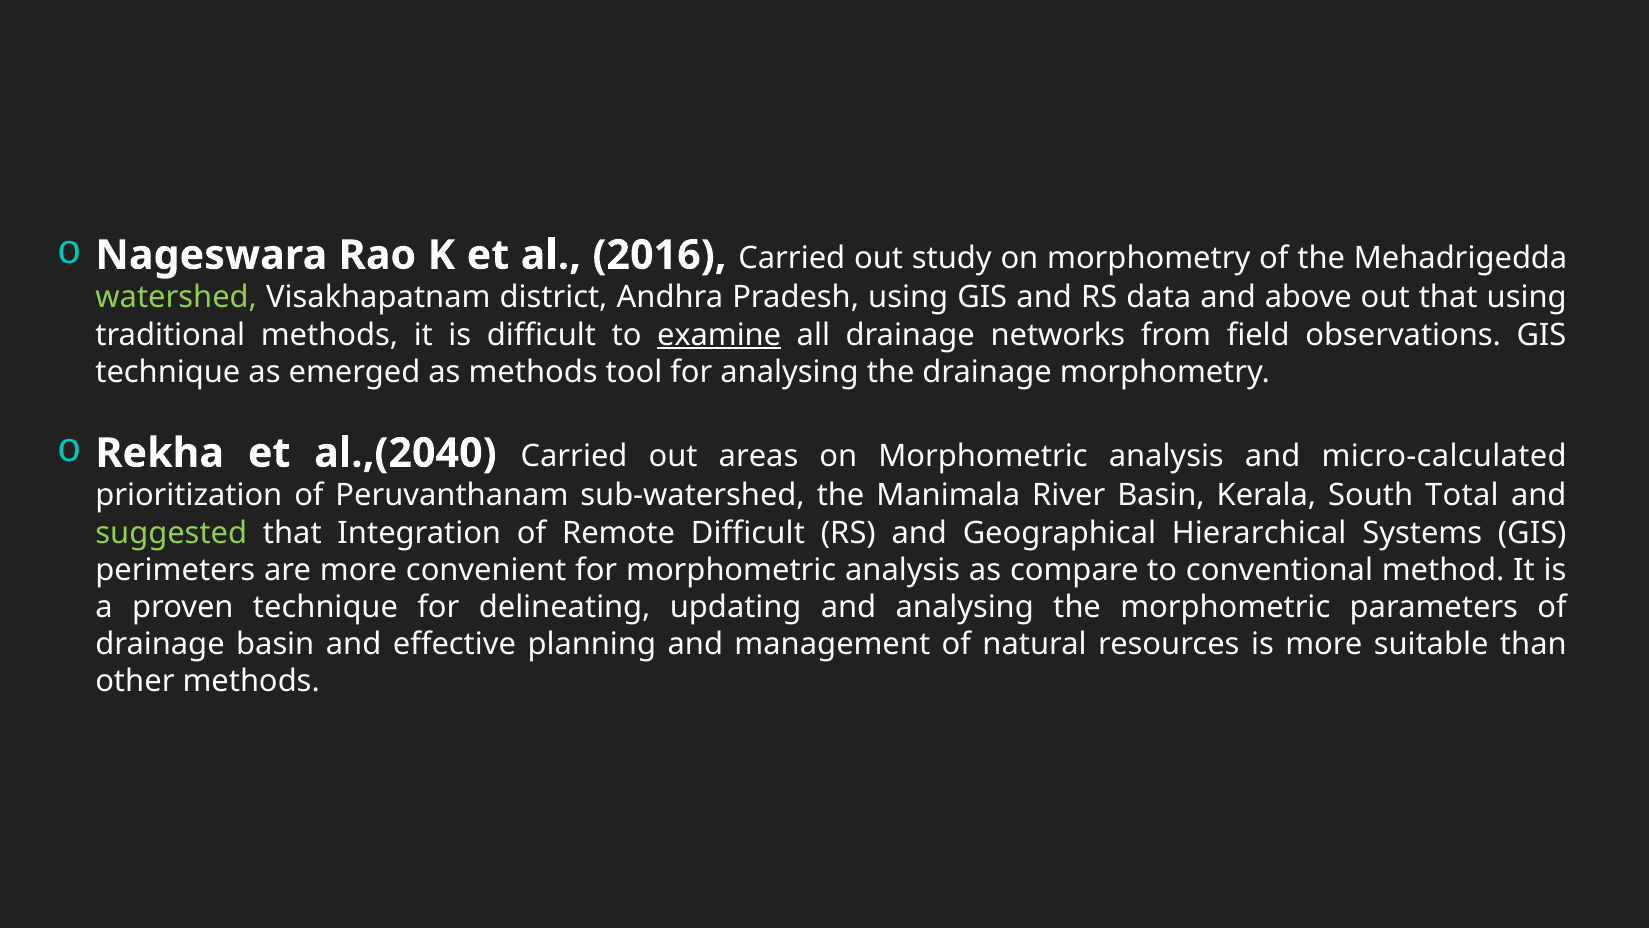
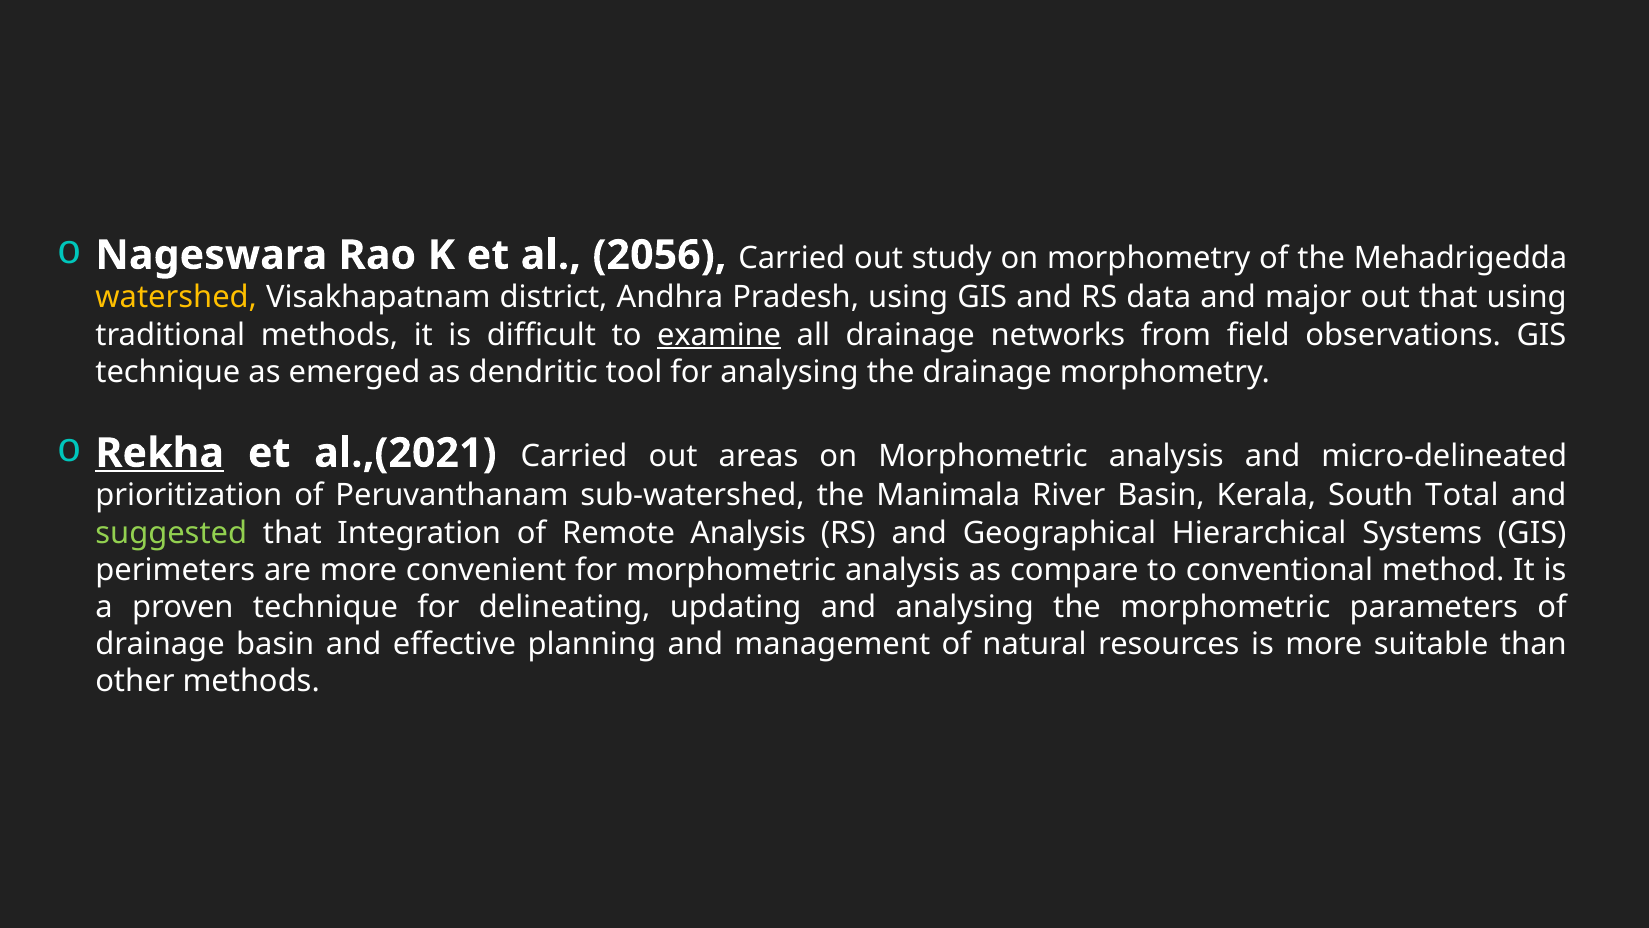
2016: 2016 -> 2056
watershed colour: light green -> yellow
above: above -> major
as methods: methods -> dendritic
Rekha underline: none -> present
al.,(2040: al.,(2040 -> al.,(2021
micro-calculated: micro-calculated -> micro-delineated
Remote Difficult: Difficult -> Analysis
